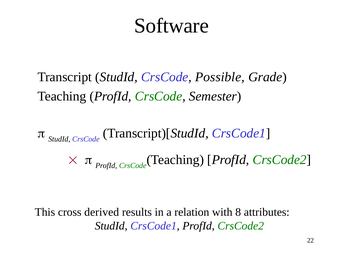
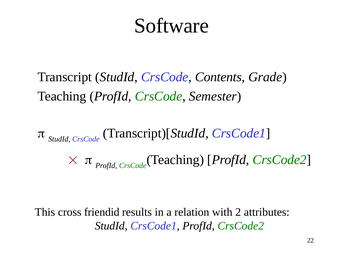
Possible: Possible -> Contents
derived: derived -> friendid
8: 8 -> 2
